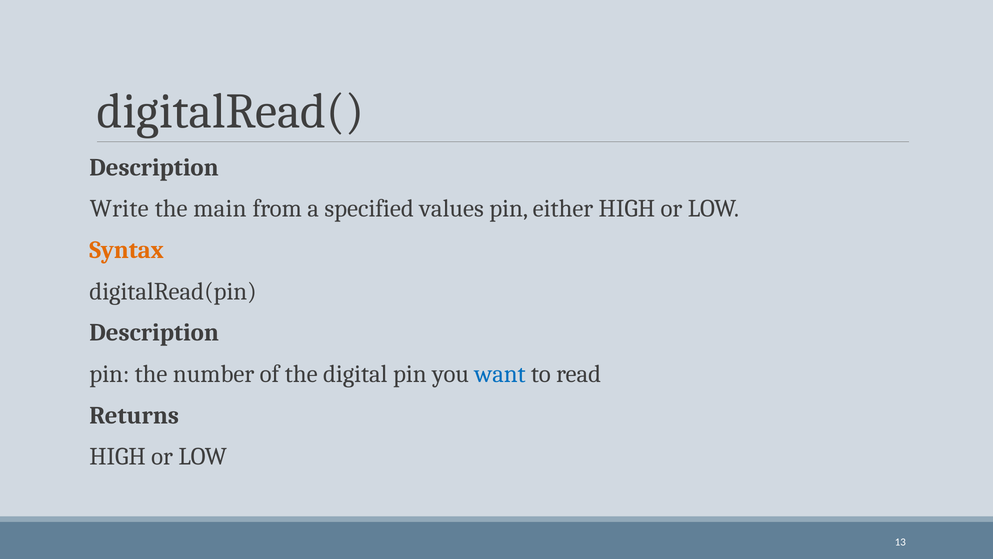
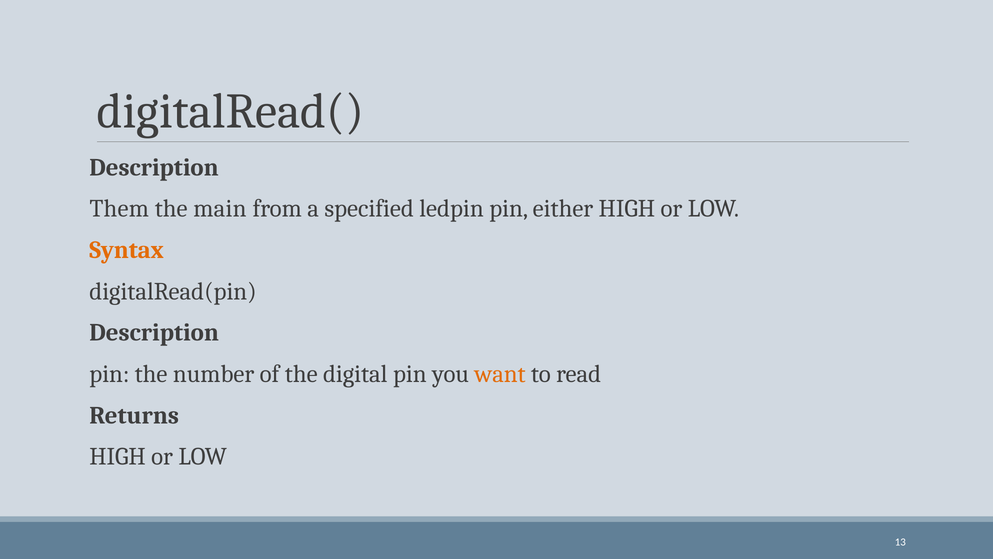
Write: Write -> Them
values: values -> ledpin
want colour: blue -> orange
